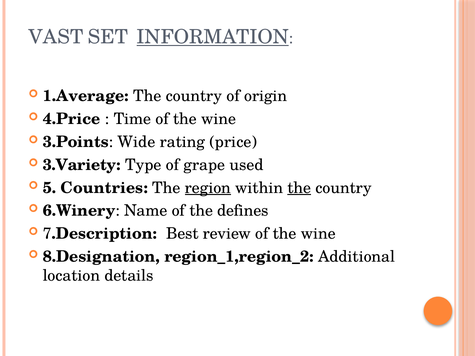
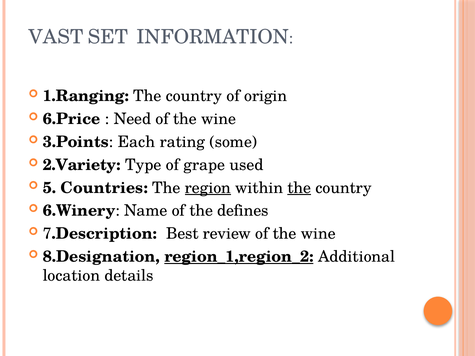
INFORMATION underline: present -> none
1.Average: 1.Average -> 1.Ranging
4.Price: 4.Price -> 6.Price
Time: Time -> Need
Wide: Wide -> Each
price: price -> some
3.Variety: 3.Variety -> 2.Variety
region_1,region_2 underline: none -> present
